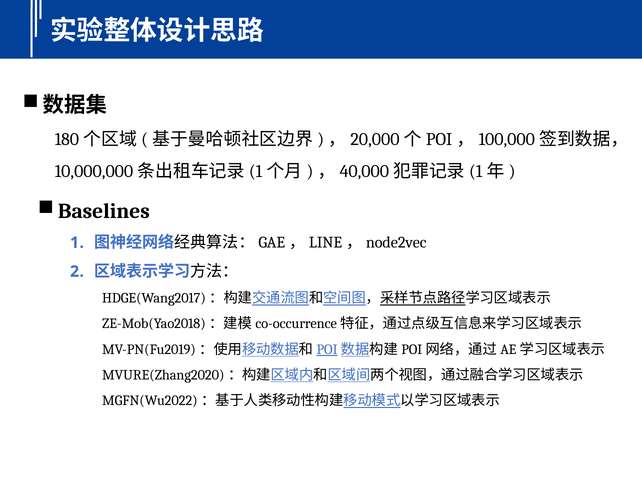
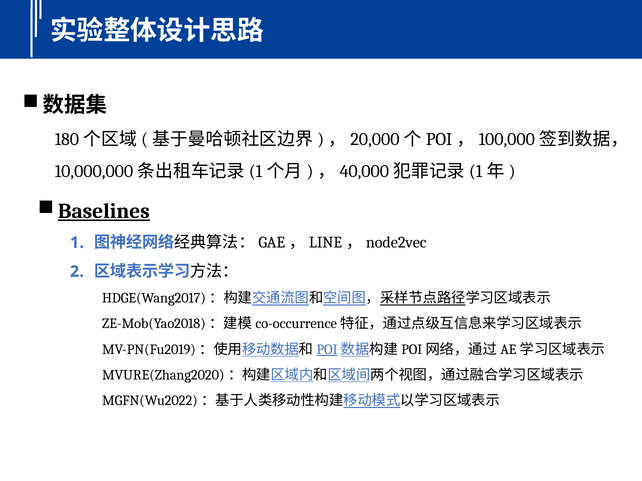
Baselines underline: none -> present
